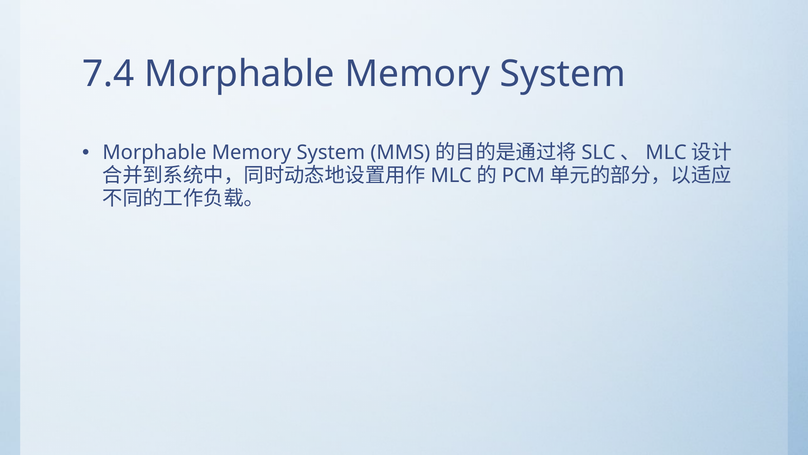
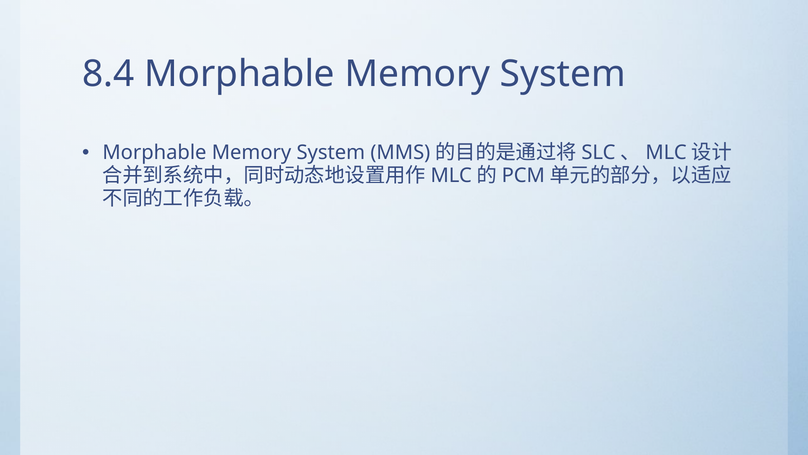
7.4: 7.4 -> 8.4
